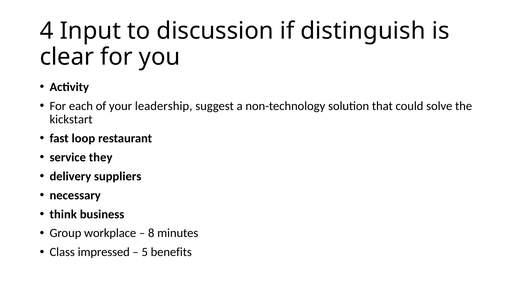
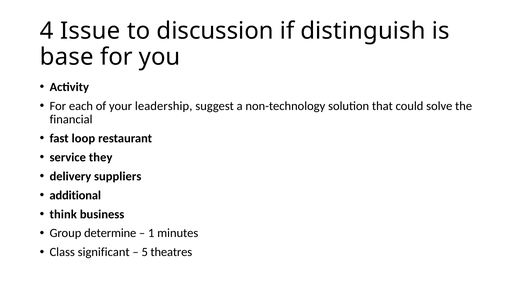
Input: Input -> Issue
clear: clear -> base
kickstart: kickstart -> financial
necessary: necessary -> additional
workplace: workplace -> determine
8: 8 -> 1
impressed: impressed -> significant
benefits: benefits -> theatres
